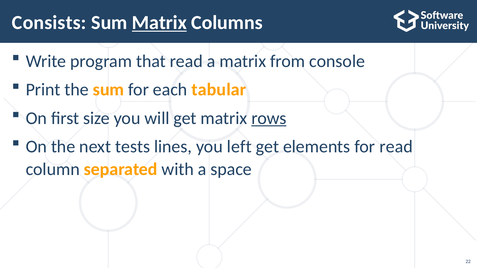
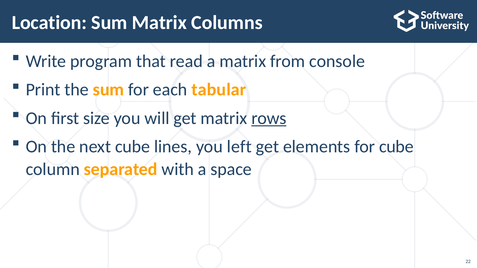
Consists: Consists -> Location
Matrix at (159, 23) underline: present -> none
next tests: tests -> cube
for read: read -> cube
